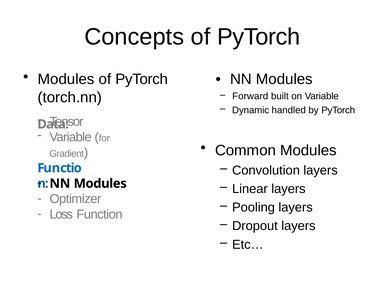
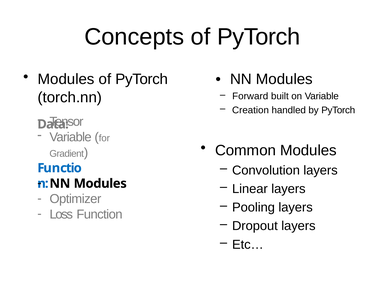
Dynamic: Dynamic -> Creation
